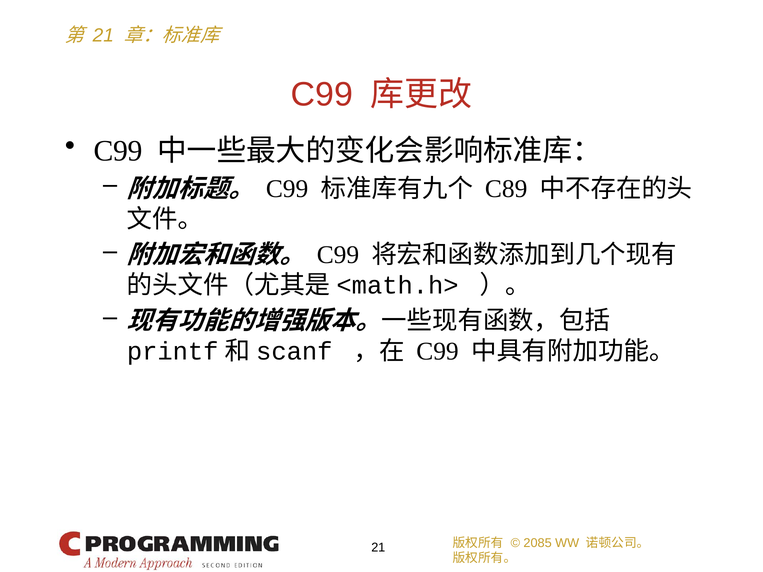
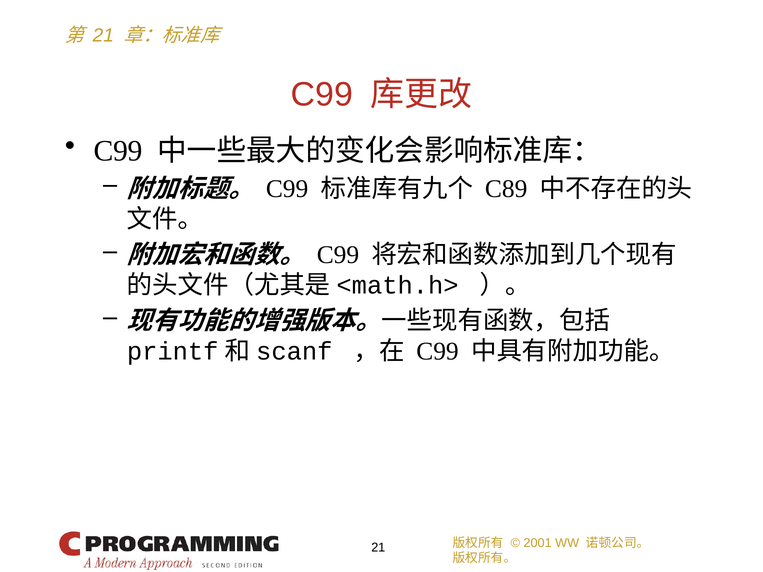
2085: 2085 -> 2001
